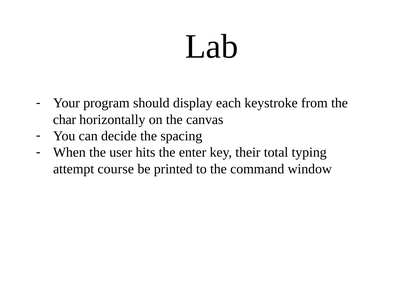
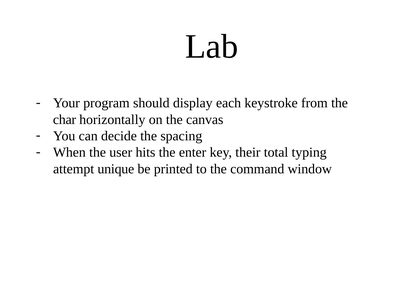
course: course -> unique
